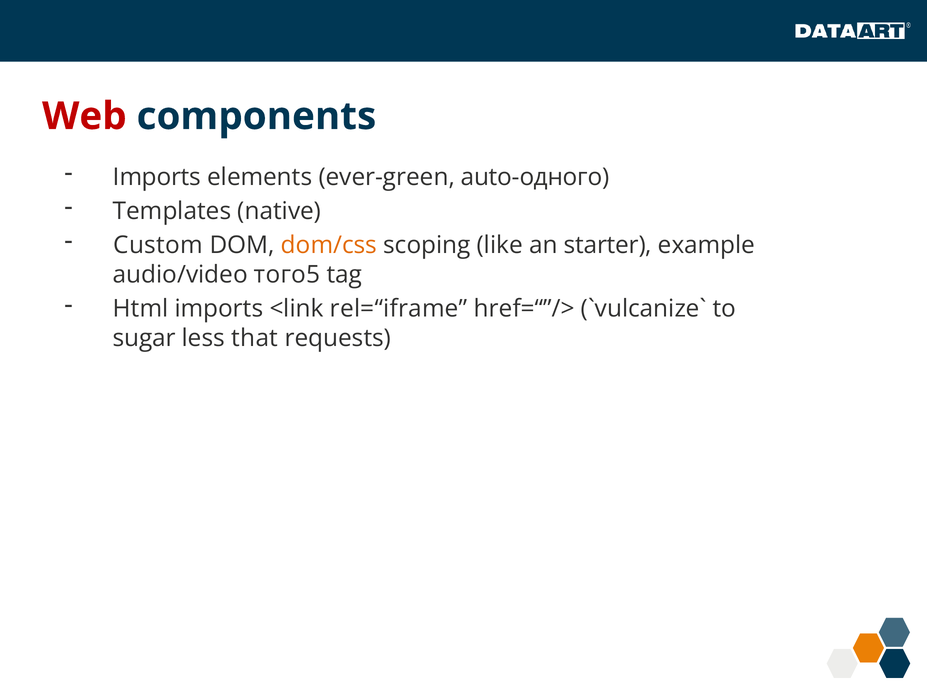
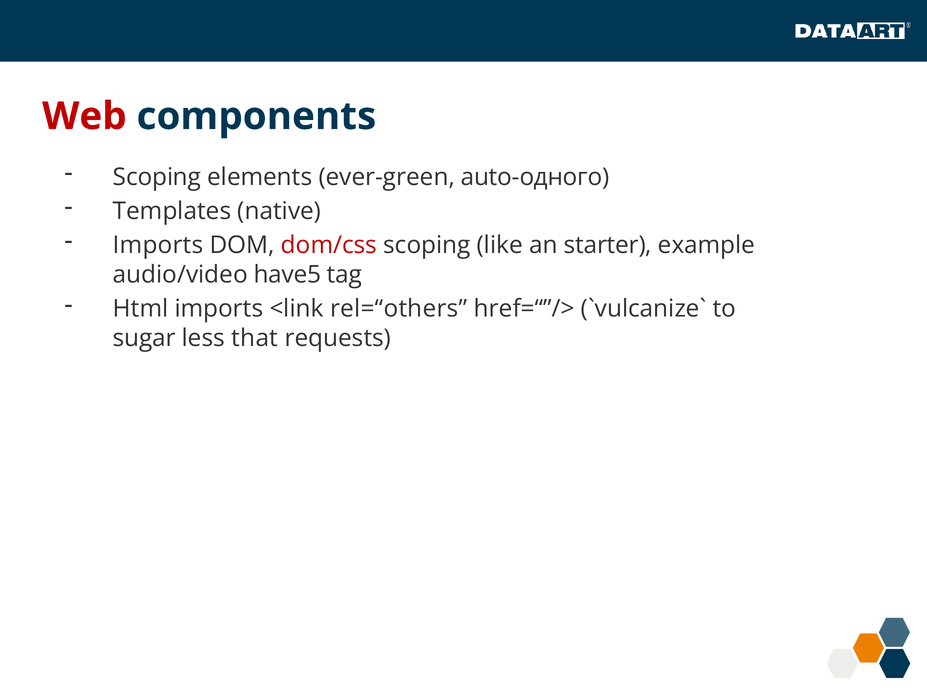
Imports at (157, 177): Imports -> Scoping
Custom at (158, 245): Custom -> Imports
dom/css colour: orange -> red
того5: того5 -> have5
rel=“iframe: rel=“iframe -> rel=“others
